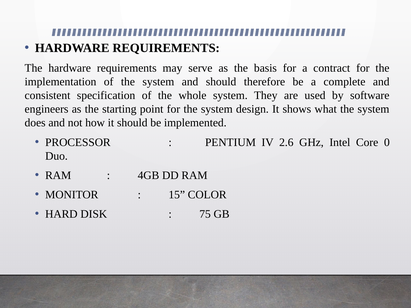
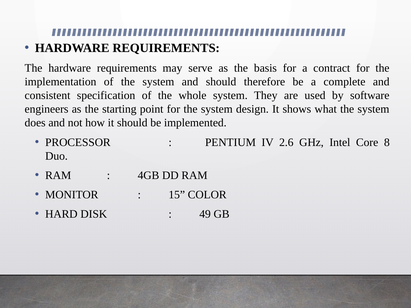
0: 0 -> 8
75: 75 -> 49
